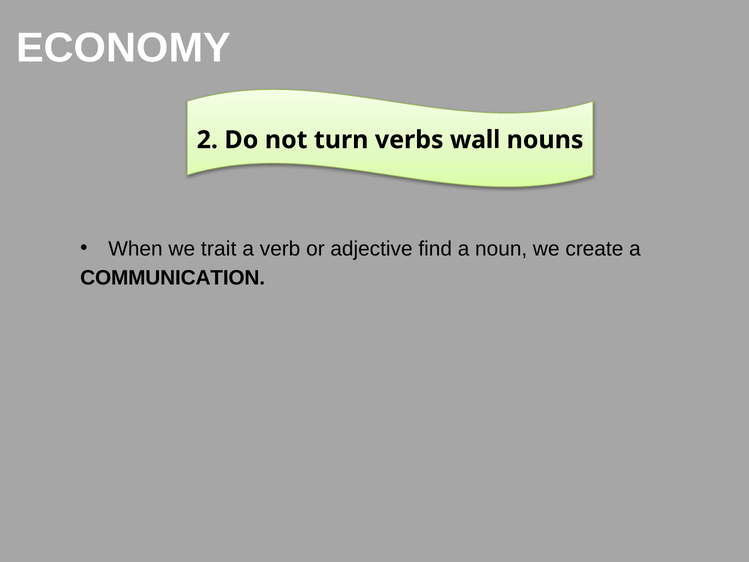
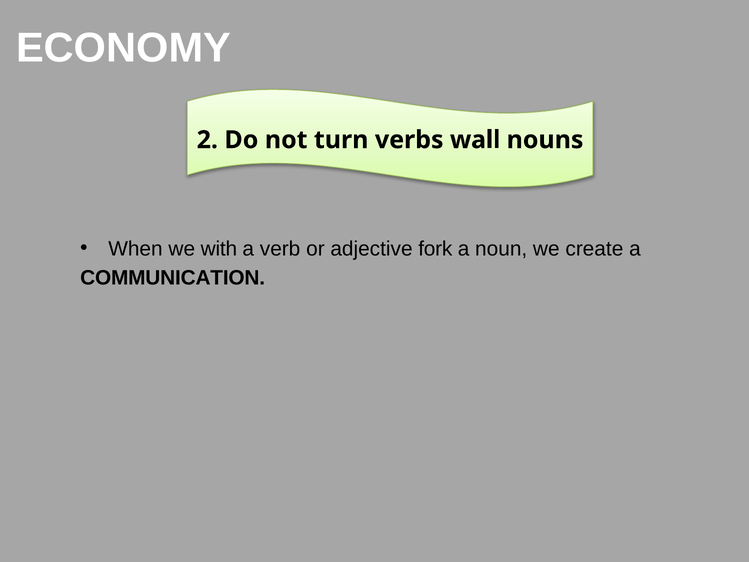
trait: trait -> with
find: find -> fork
